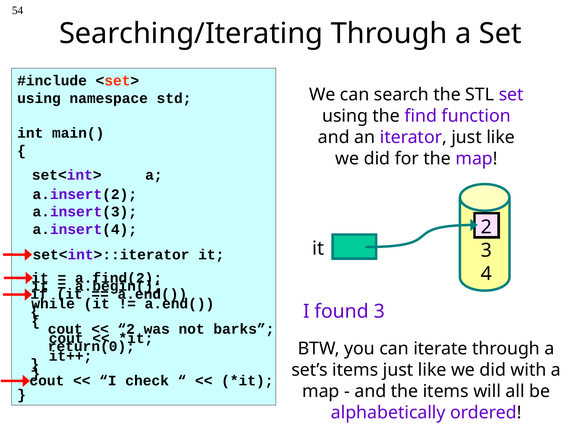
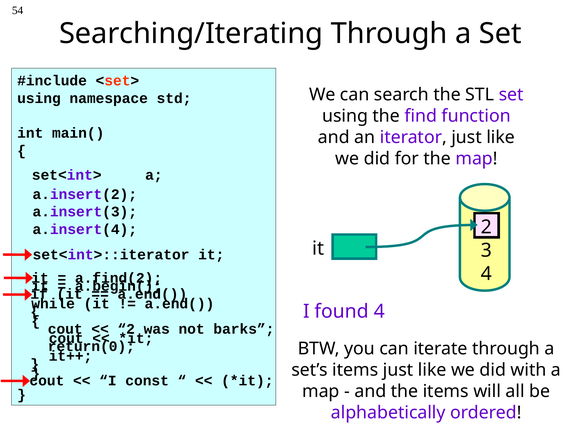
found 3: 3 -> 4
check: check -> const
